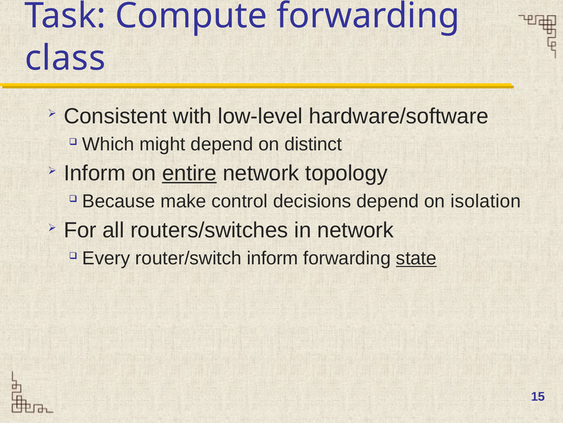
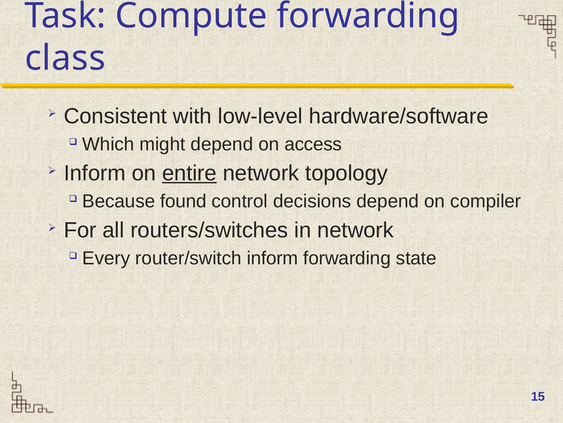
distinct: distinct -> access
make: make -> found
isolation: isolation -> compiler
state underline: present -> none
